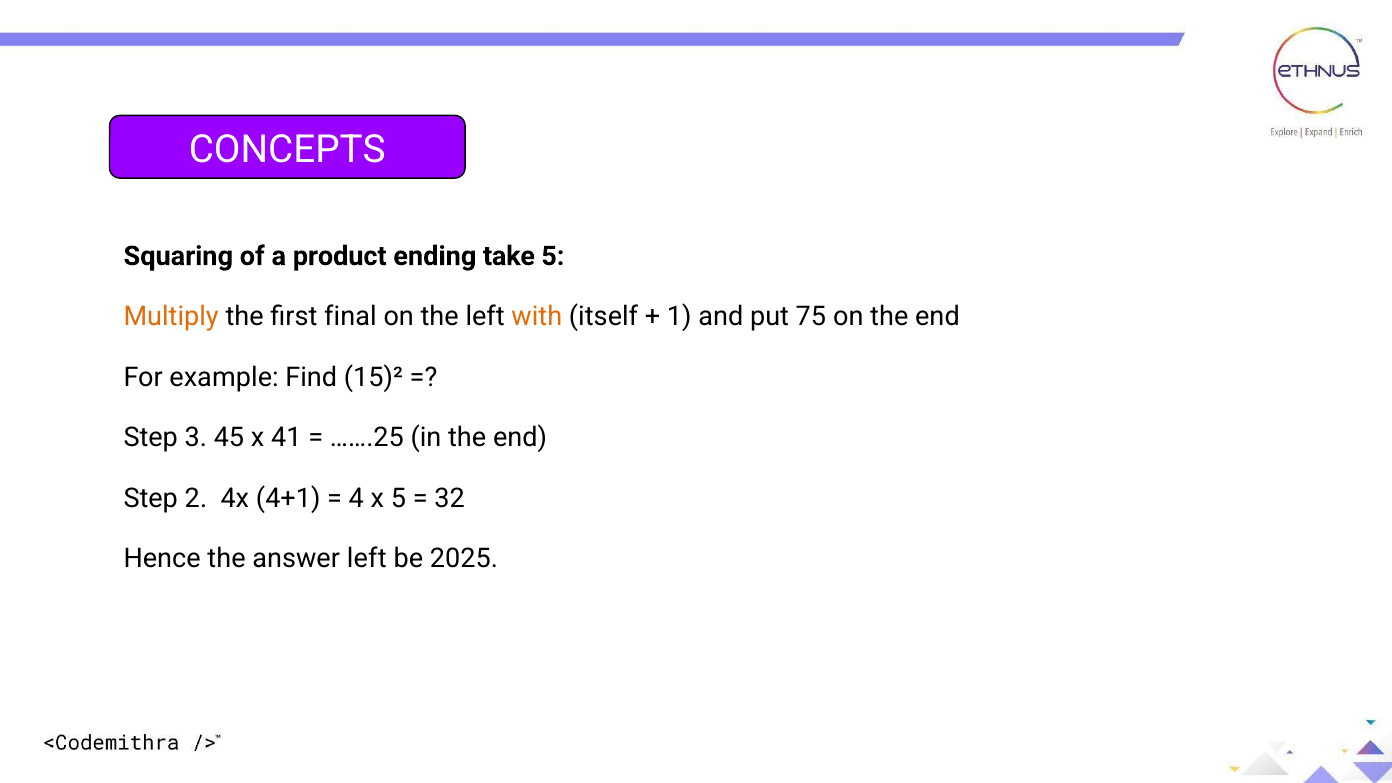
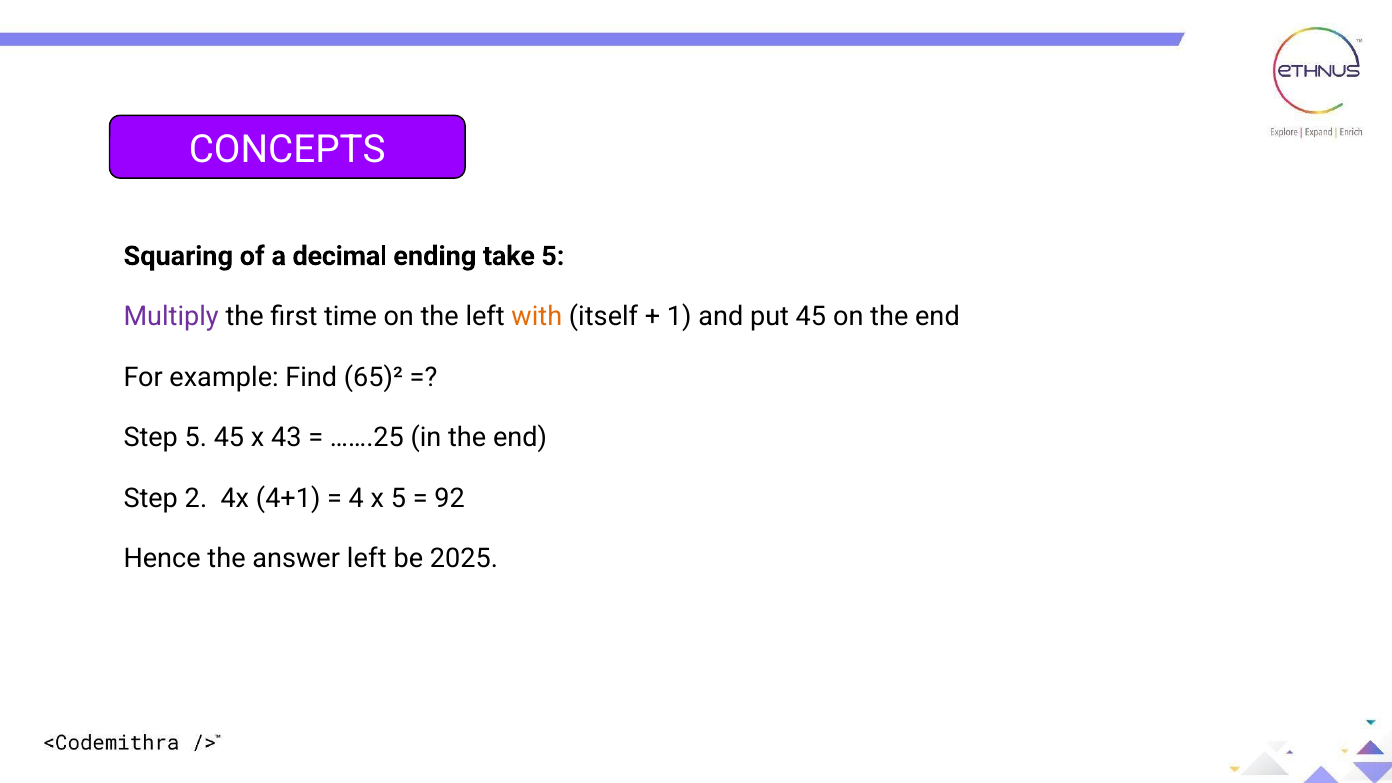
product: product -> decimal
Multiply colour: orange -> purple
final: final -> time
put 75: 75 -> 45
15)²: 15)² -> 65)²
Step 3: 3 -> 5
41: 41 -> 43
32: 32 -> 92
